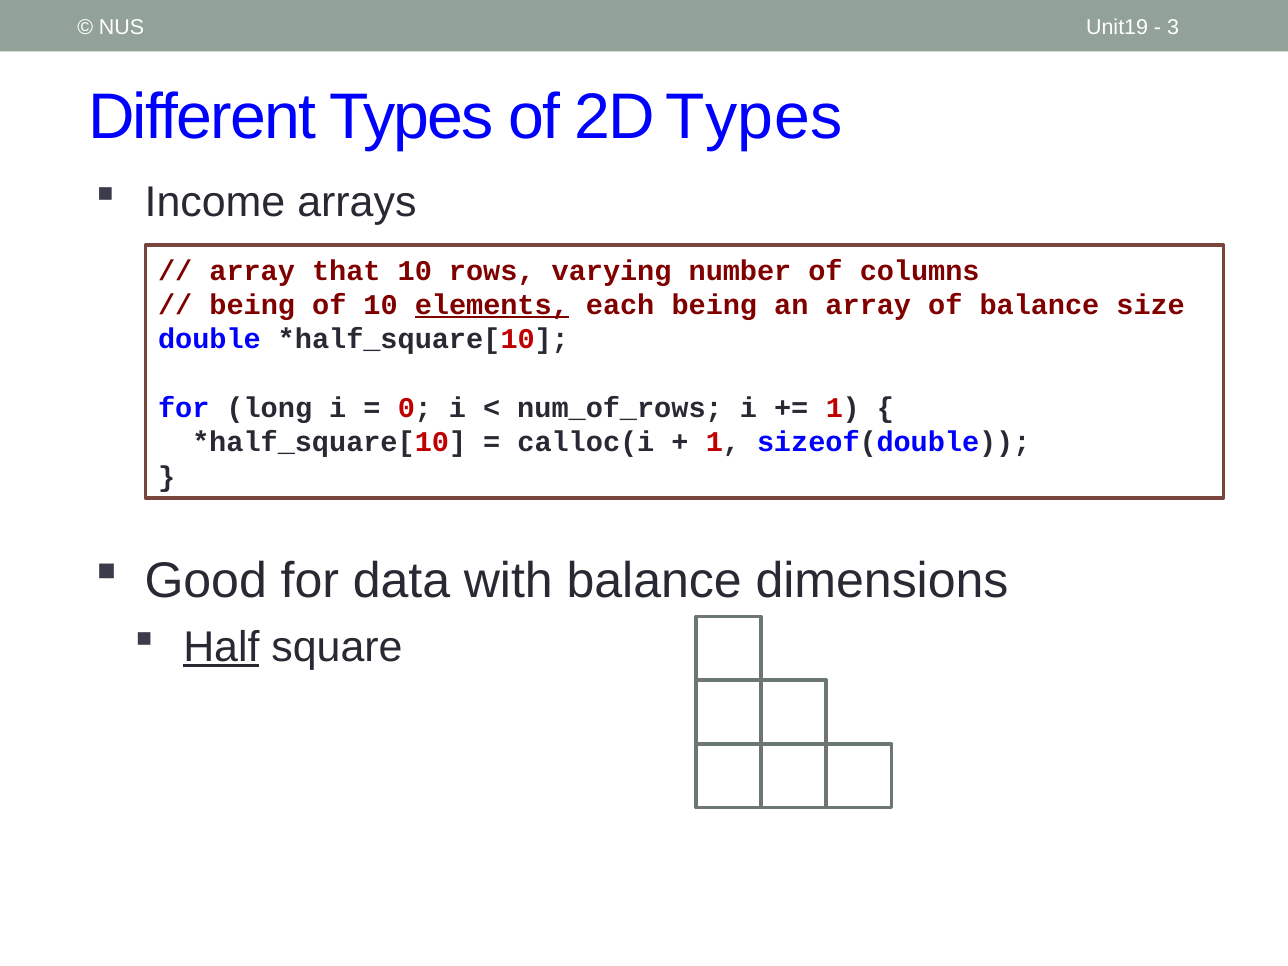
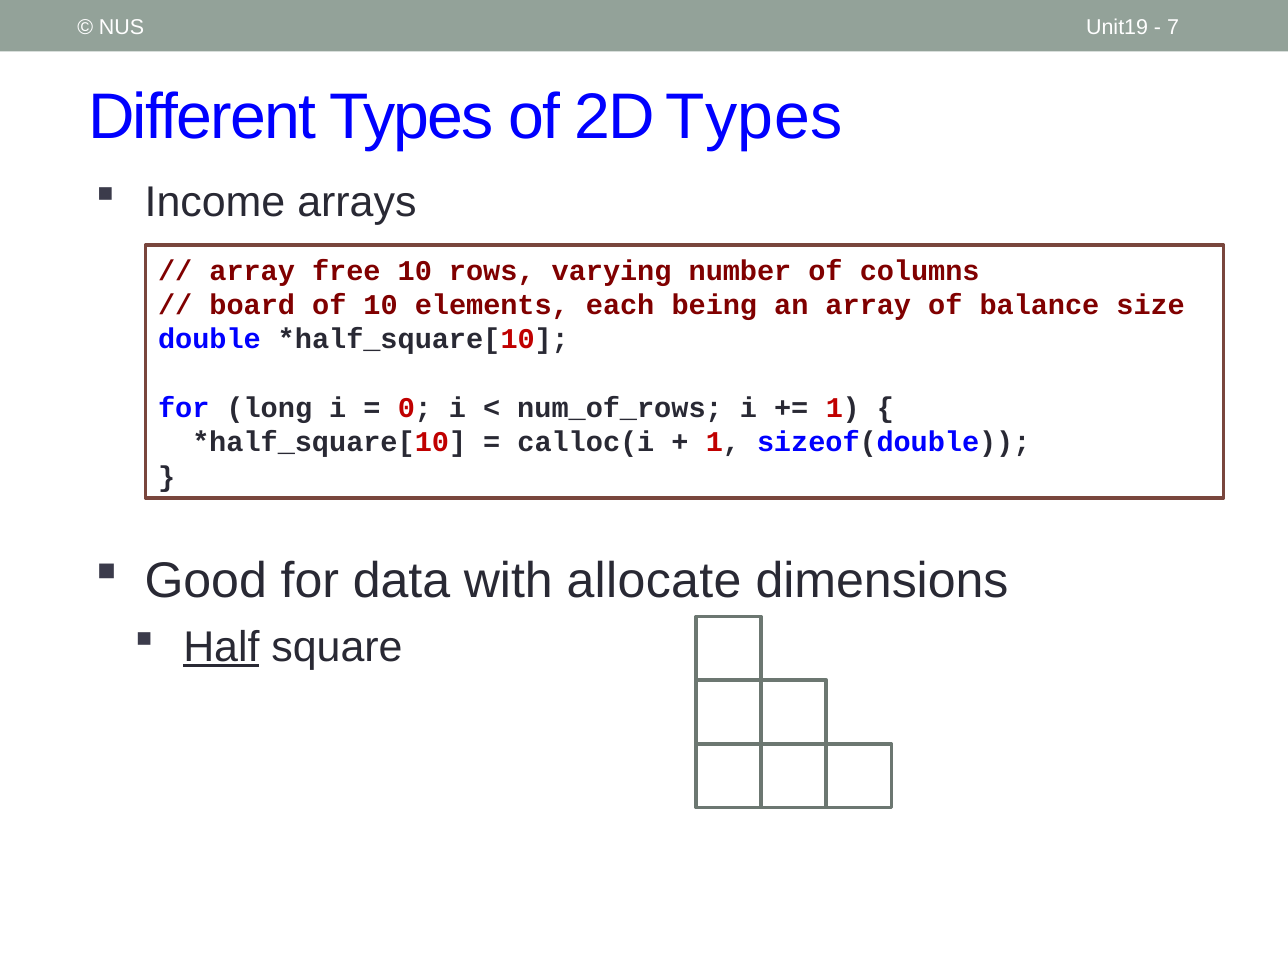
3: 3 -> 7
that: that -> free
being at (252, 305): being -> board
elements underline: present -> none
with balance: balance -> allocate
